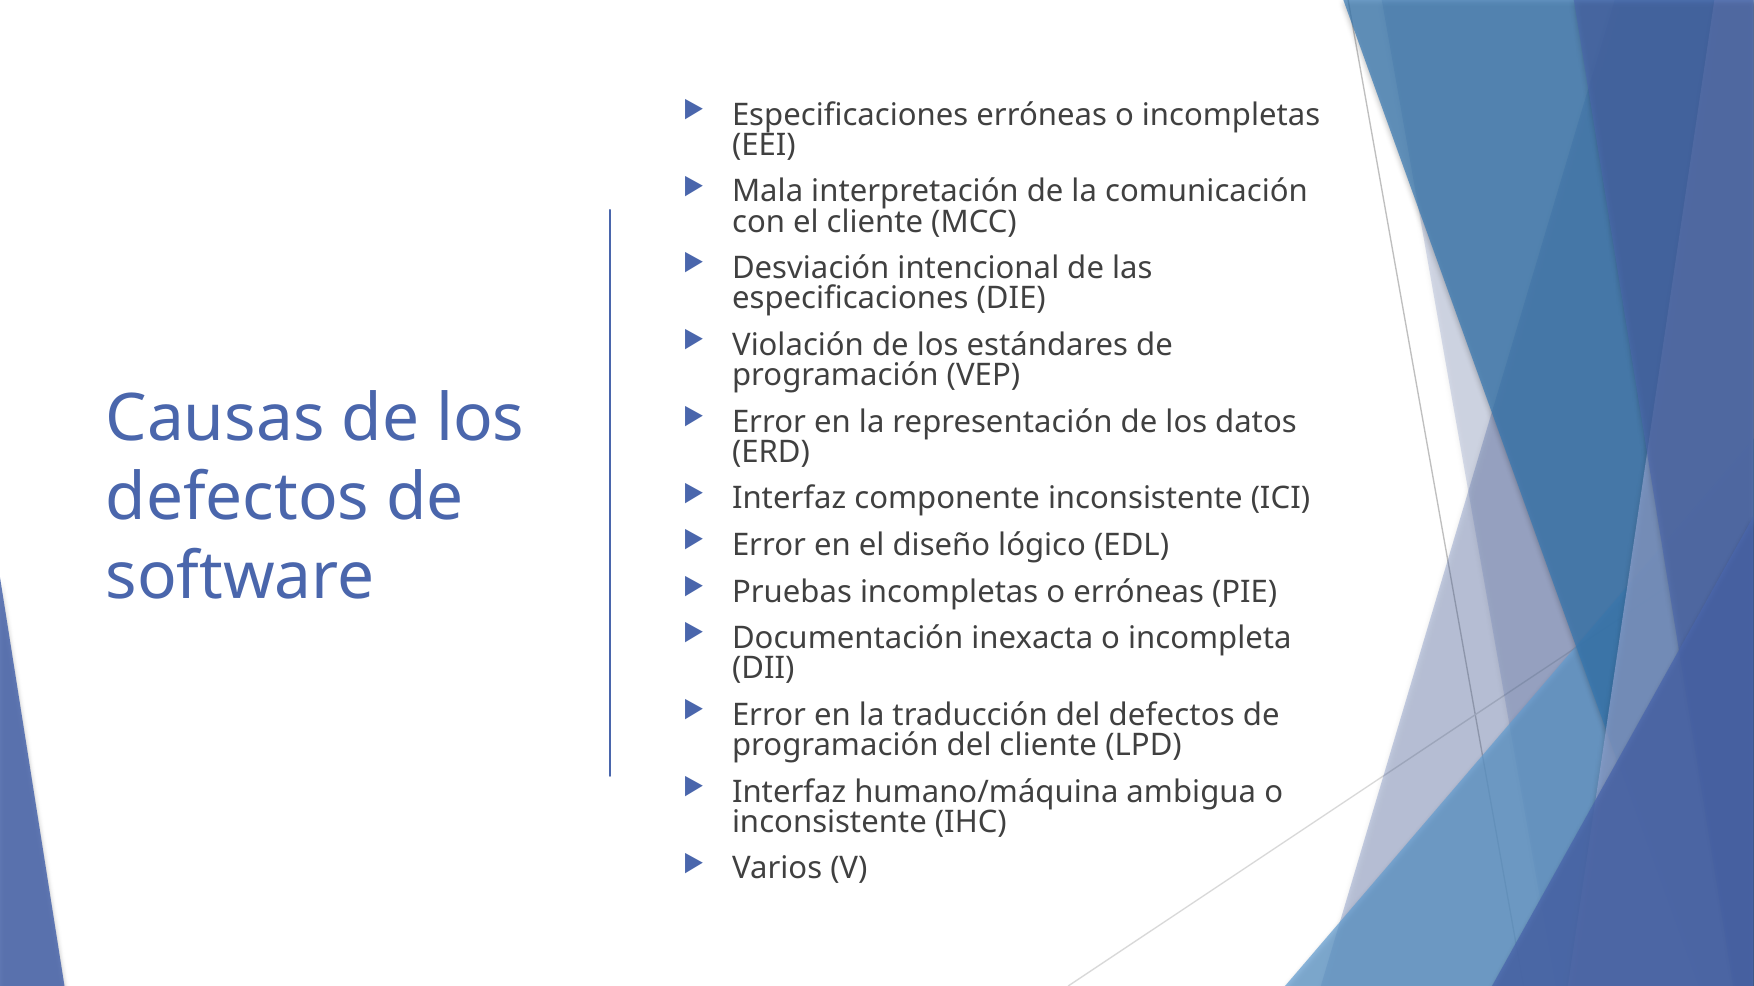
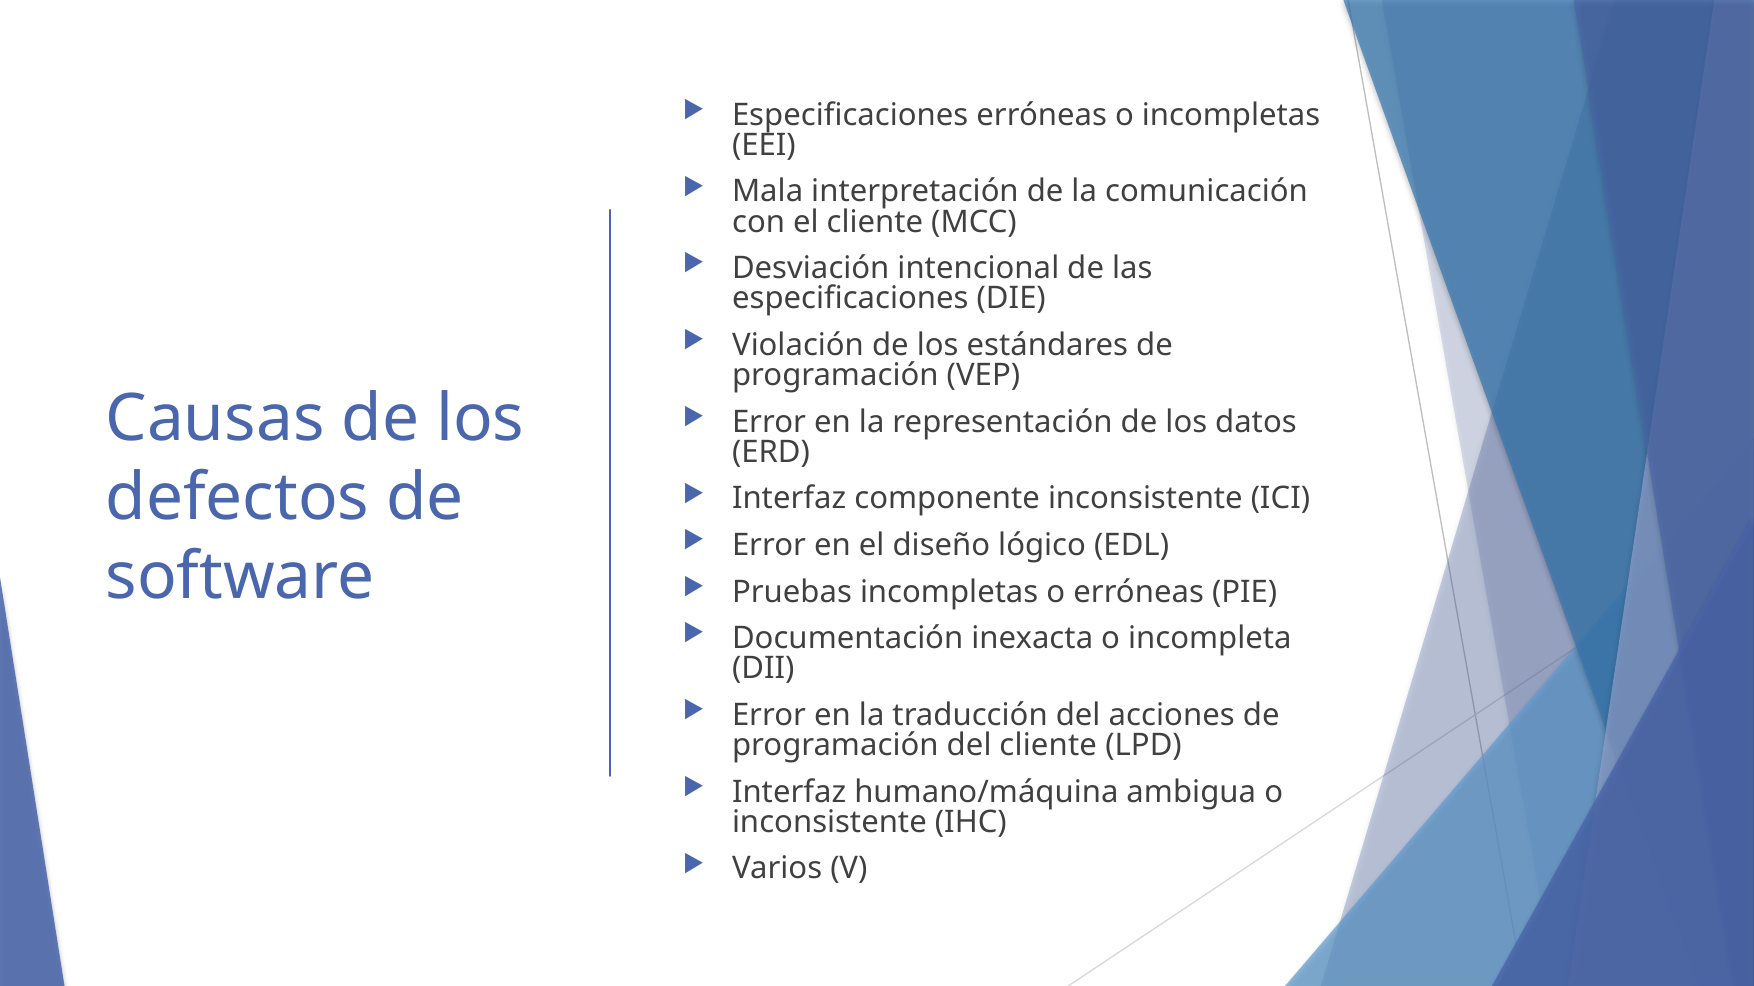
del defectos: defectos -> acciones
